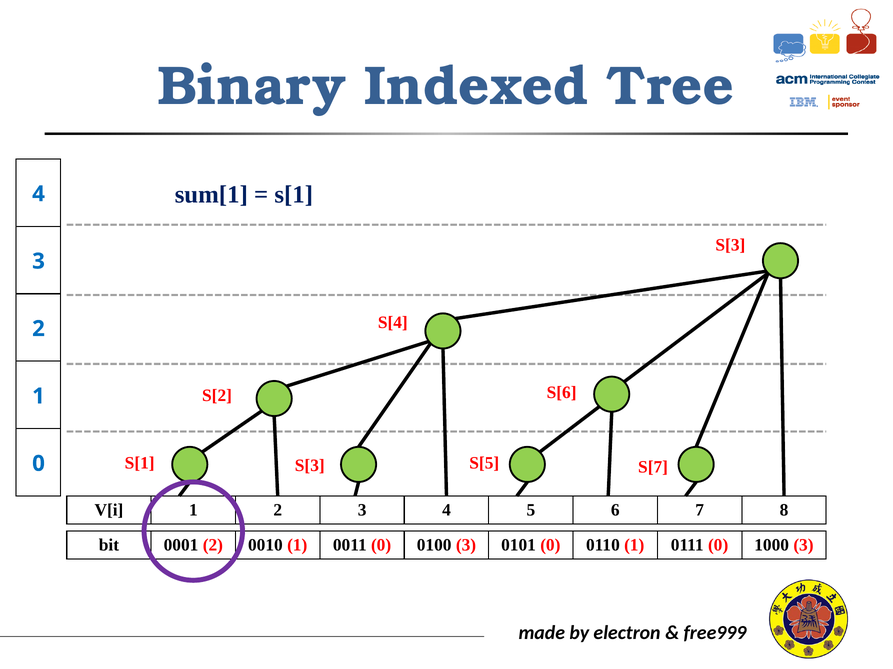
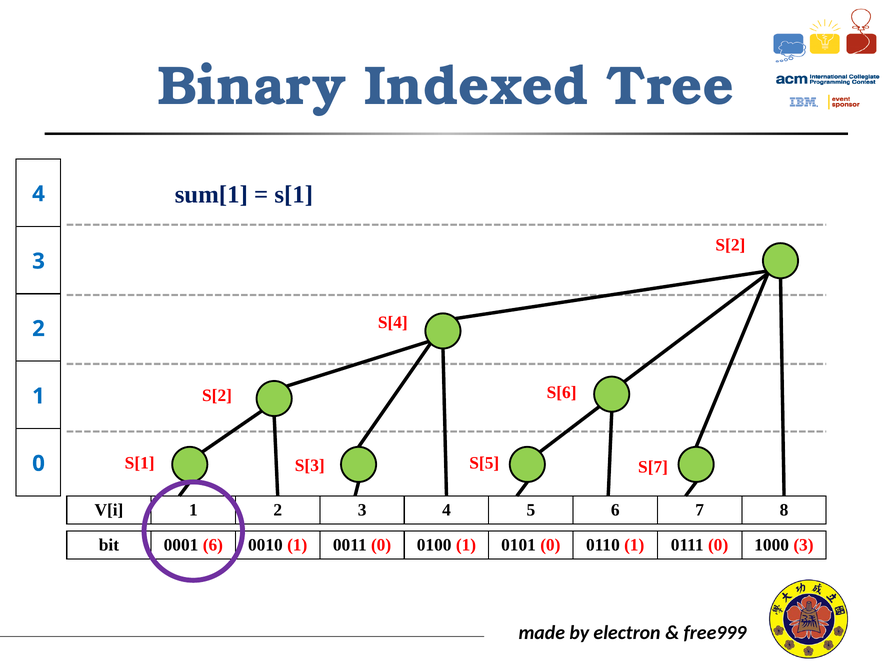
S[3 at (730, 245): S[3 -> S[2
0001 2: 2 -> 6
0100 3: 3 -> 1
